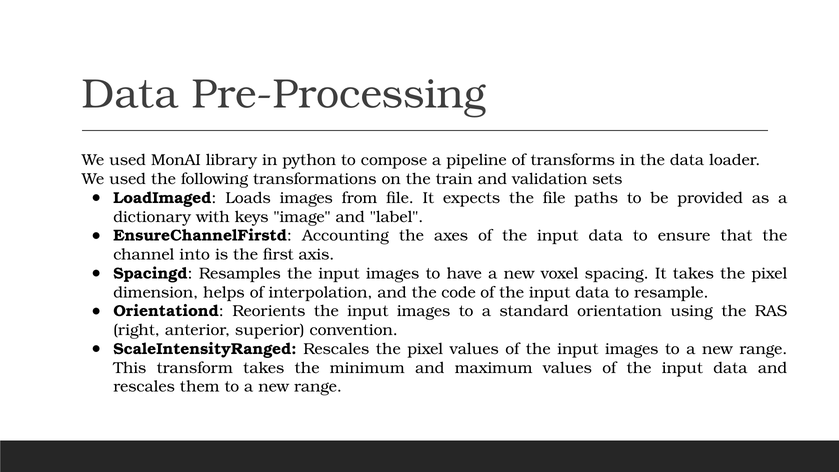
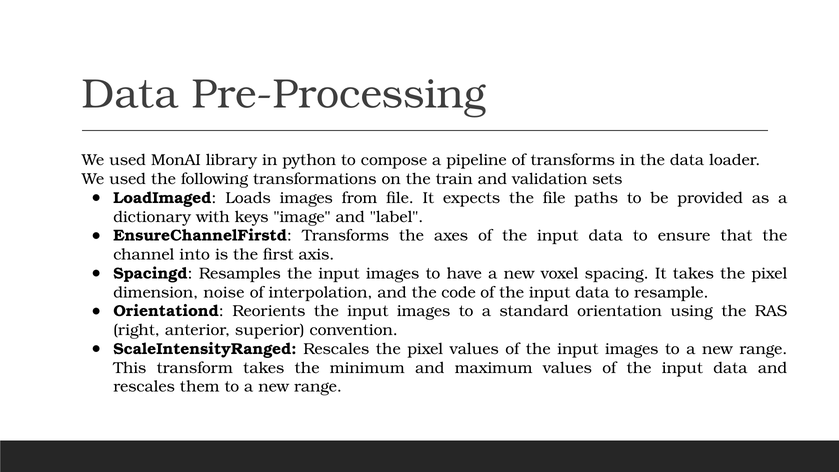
EnsureChannelFirstd Accounting: Accounting -> Transforms
helps: helps -> noise
